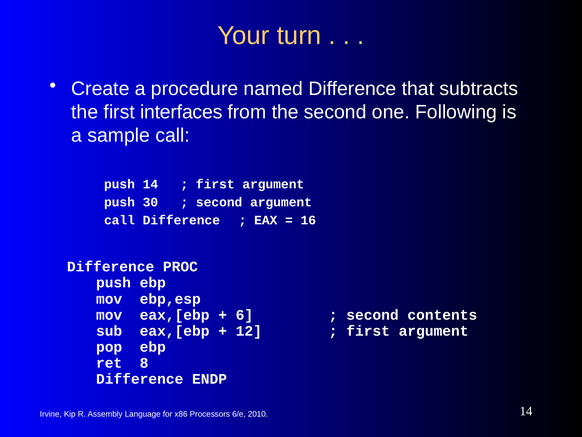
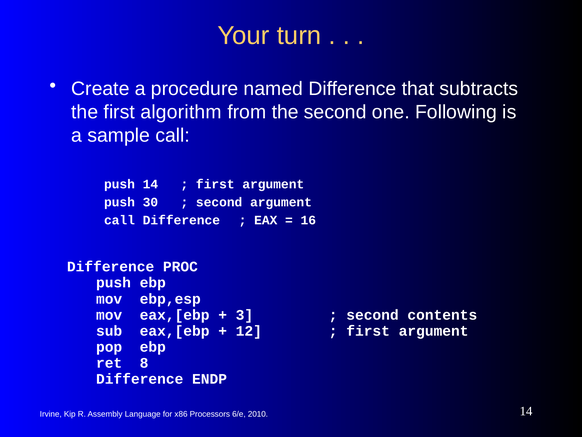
interfaces: interfaces -> algorithm
6: 6 -> 3
